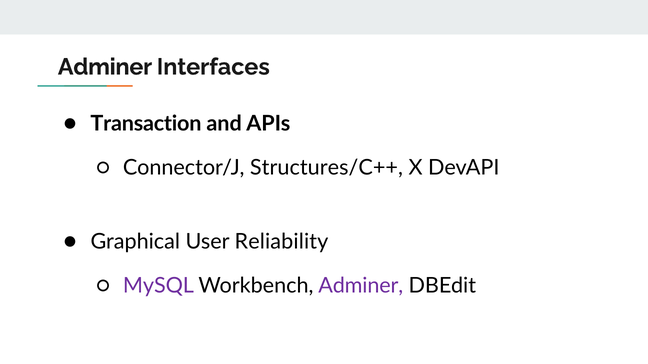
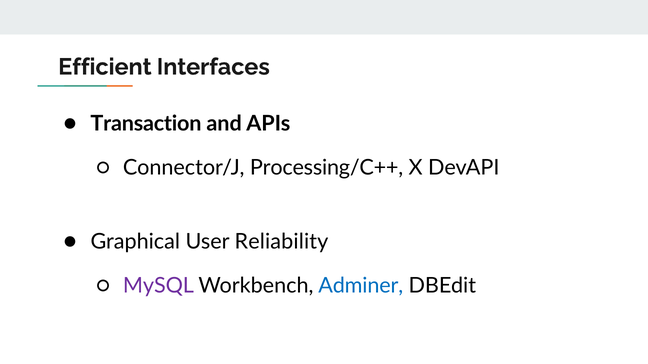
Adminer at (105, 67): Adminer -> Efficient
Structures/C++: Structures/C++ -> Processing/C++
Adminer at (361, 286) colour: purple -> blue
